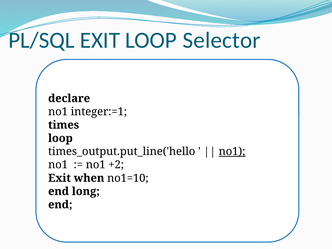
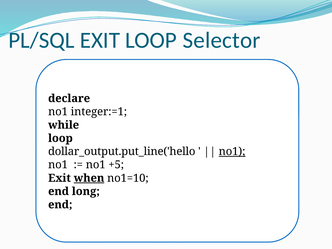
times: times -> while
times_output.put_line('hello: times_output.put_line('hello -> dollar_output.put_line('hello
+2: +2 -> +5
when underline: none -> present
